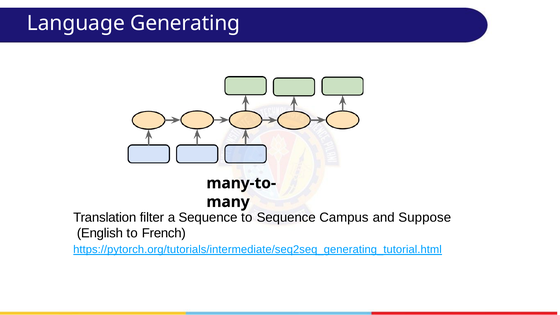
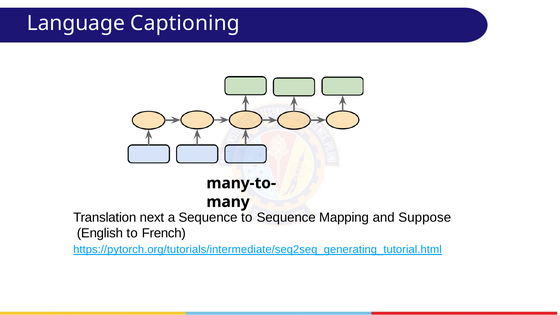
Generating: Generating -> Captioning
filter: filter -> next
Campus: Campus -> Mapping
